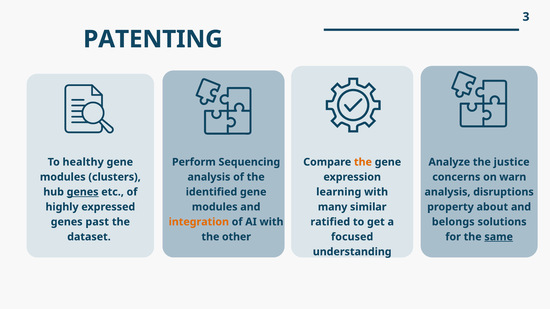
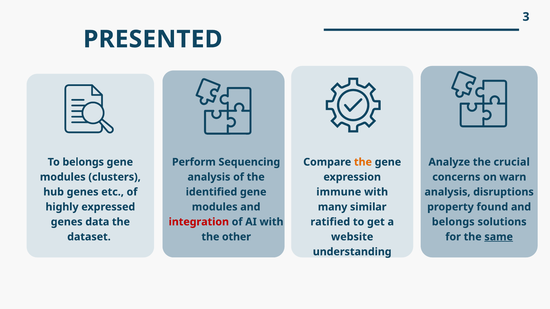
PATENTING: PATENTING -> PRESENTED
To healthy: healthy -> belongs
justice: justice -> crucial
genes at (83, 192) underline: present -> none
learning: learning -> immune
about: about -> found
past: past -> data
integration colour: orange -> red
focused: focused -> website
